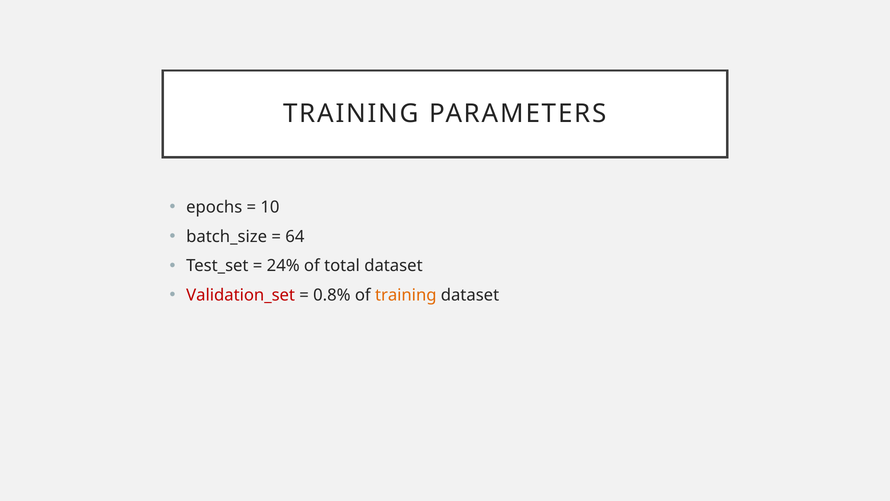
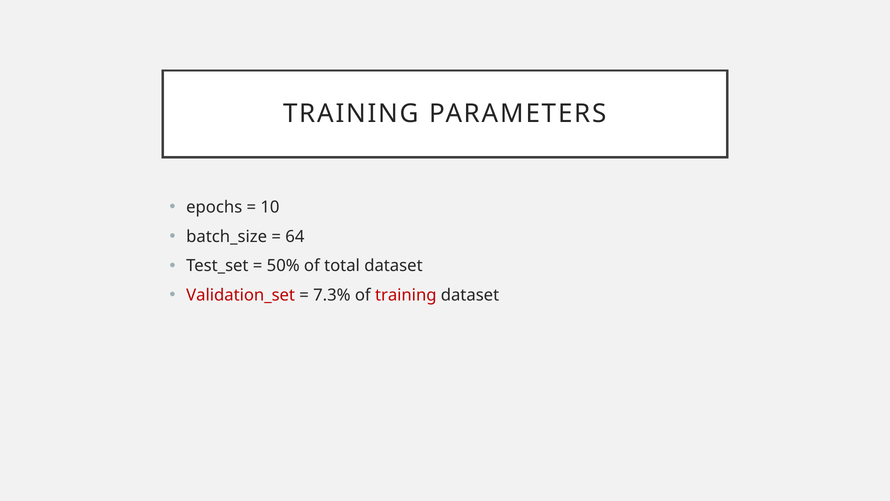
24%: 24% -> 50%
0.8%: 0.8% -> 7.3%
training at (406, 295) colour: orange -> red
